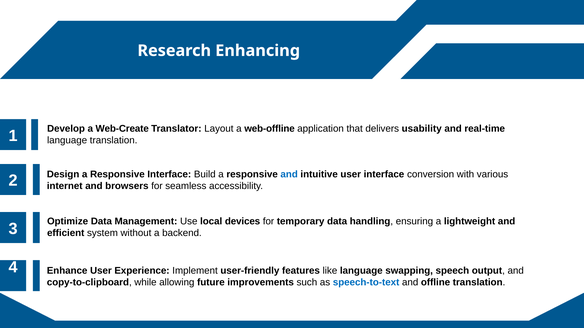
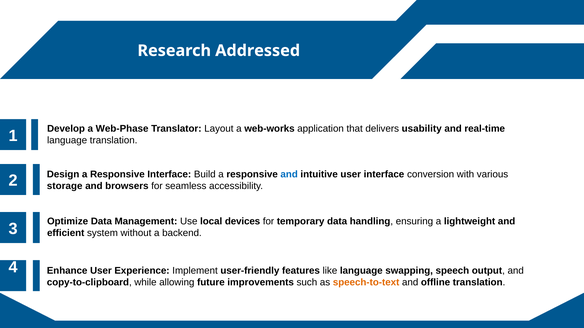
Enhancing: Enhancing -> Addressed
Web-Create: Web-Create -> Web-Phase
web-offline: web-offline -> web-works
internet: internet -> storage
speech-to-text colour: blue -> orange
